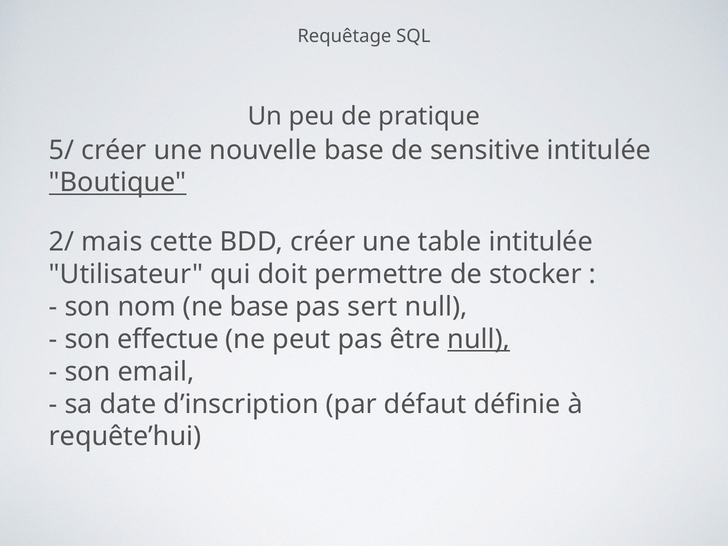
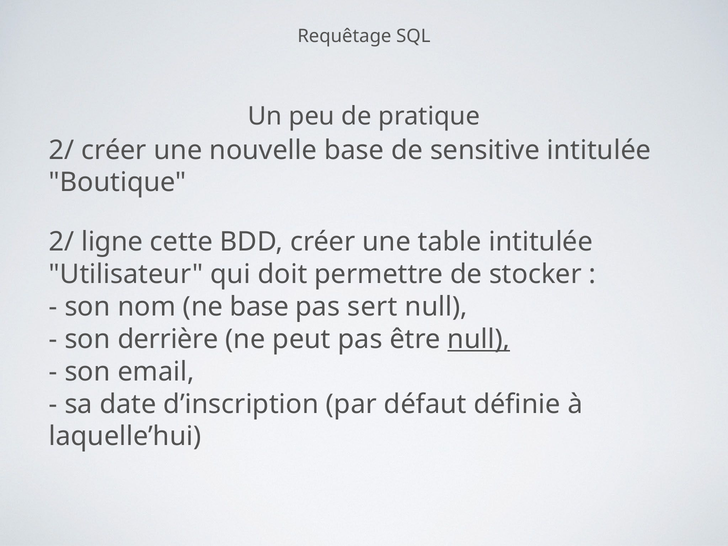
5/ at (62, 150): 5/ -> 2/
Boutique underline: present -> none
mais: mais -> ligne
effectue: effectue -> derrière
requête’hui: requête’hui -> laquelle’hui
